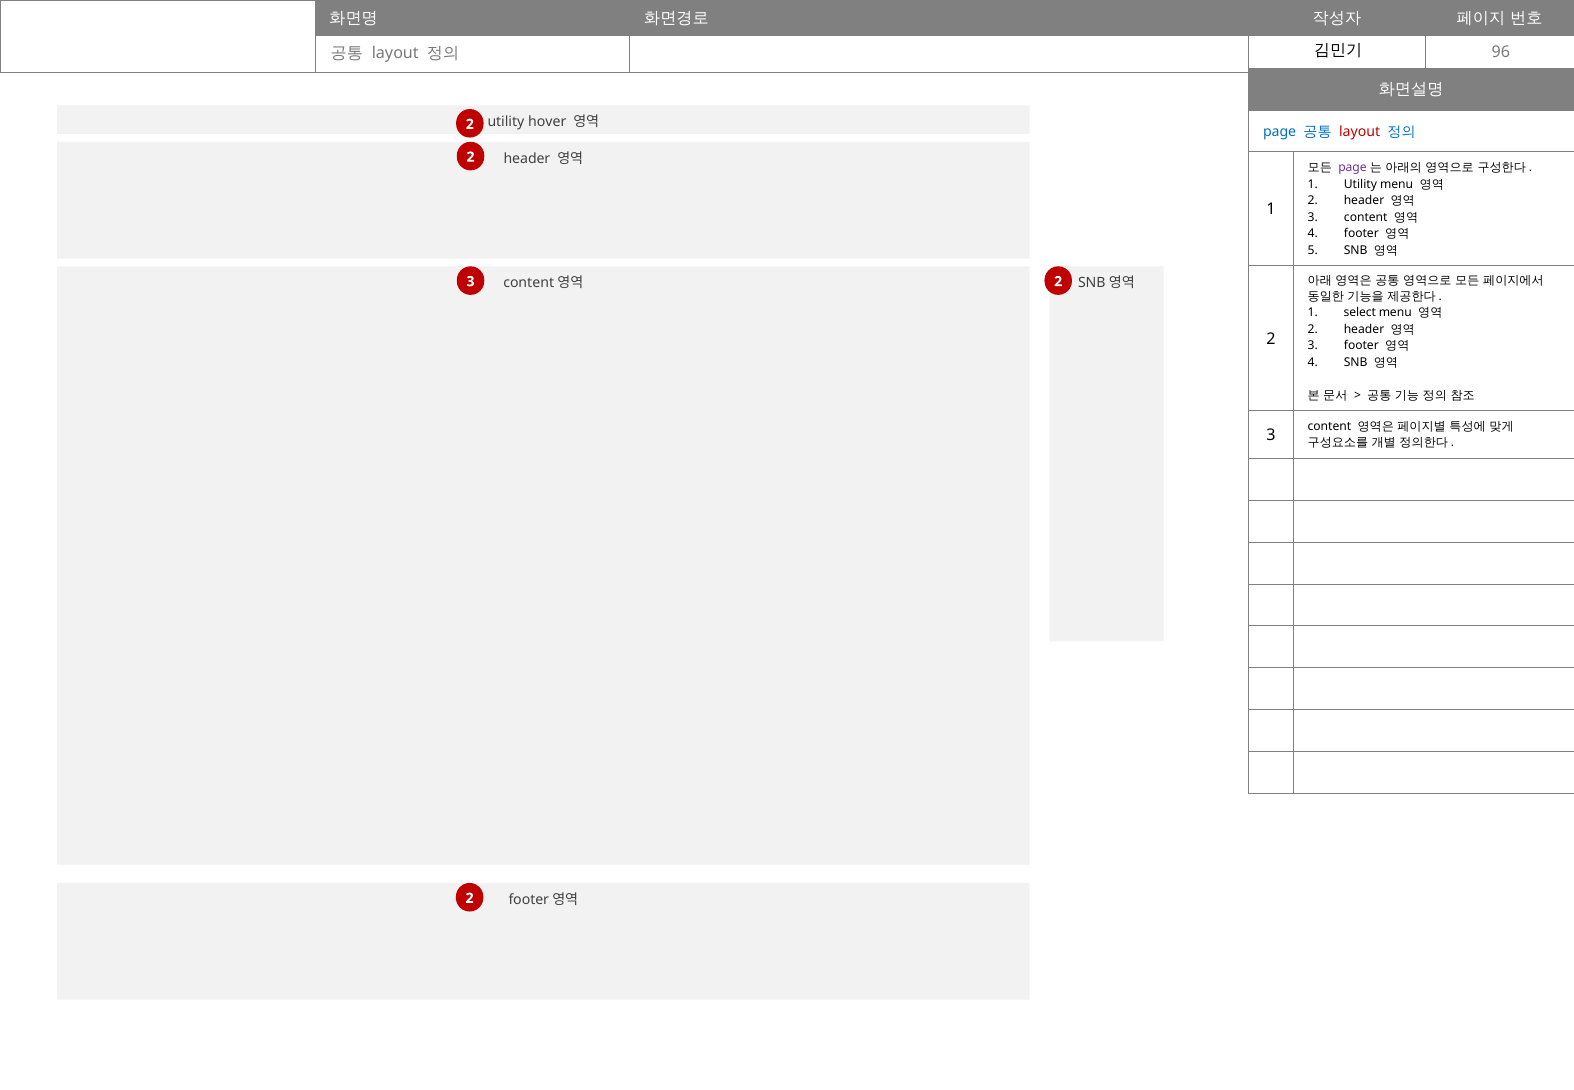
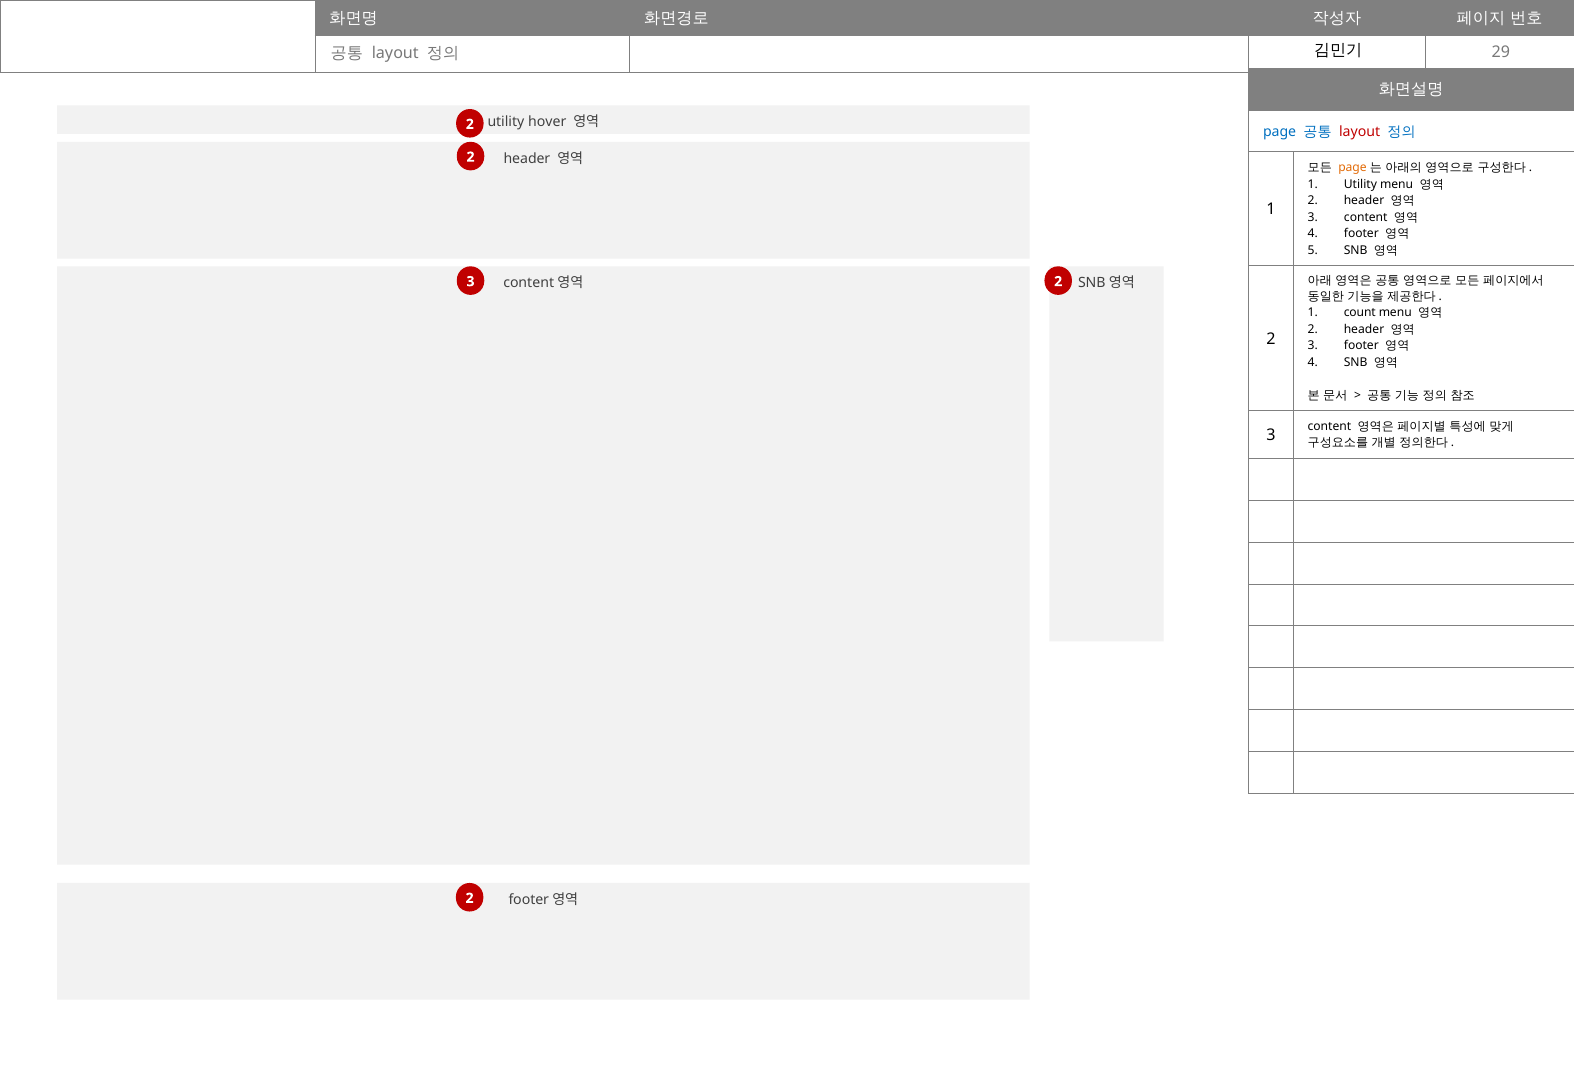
96: 96 -> 29
page at (1352, 168) colour: purple -> orange
select: select -> count
